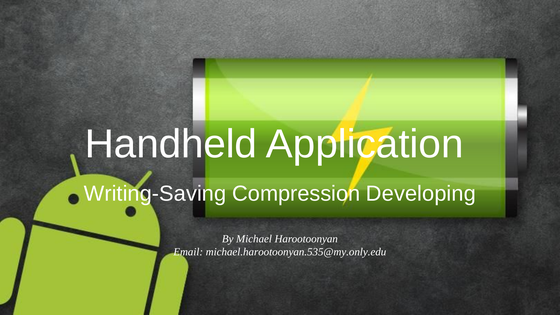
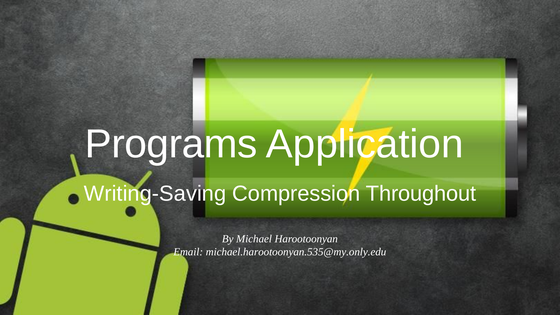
Handheld: Handheld -> Programs
Developing: Developing -> Throughout
